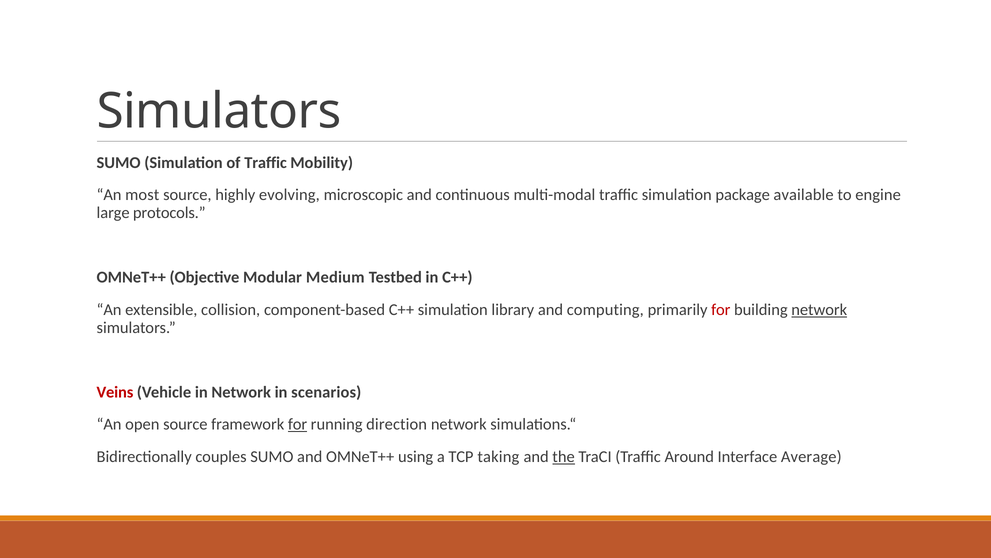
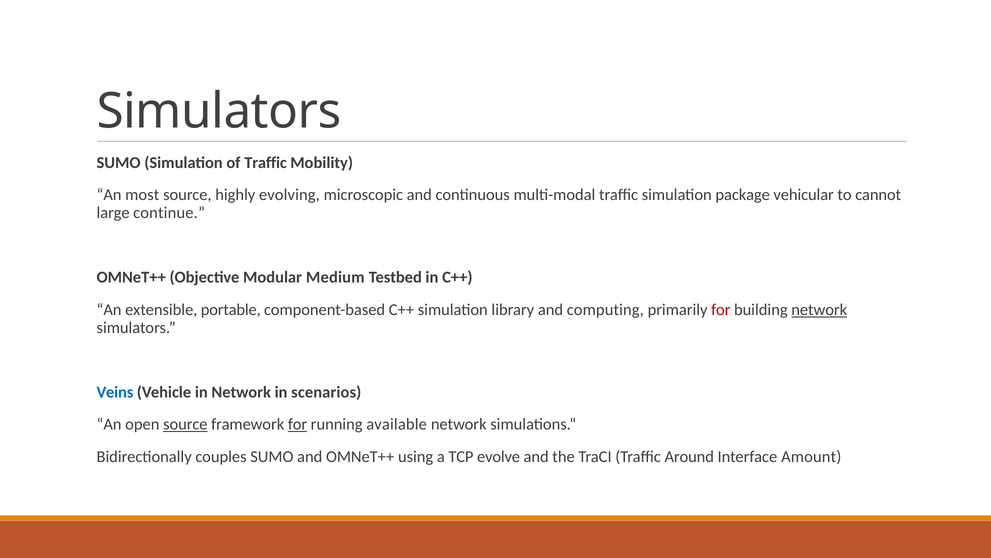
available: available -> vehicular
engine: engine -> cannot
protocols: protocols -> continue
collision: collision -> portable
Veins colour: red -> blue
source at (185, 424) underline: none -> present
direction: direction -> available
taking: taking -> evolve
the underline: present -> none
Average: Average -> Amount
